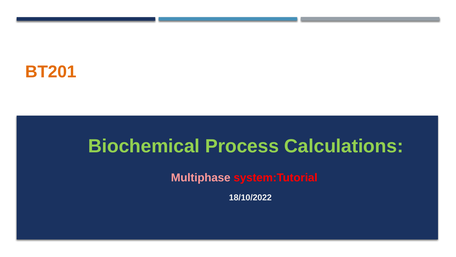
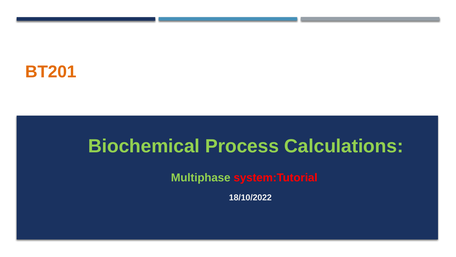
Multiphase colour: pink -> light green
